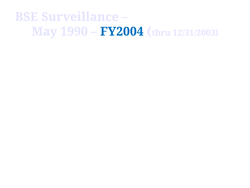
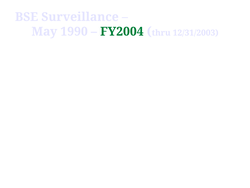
FY2004 colour: blue -> green
